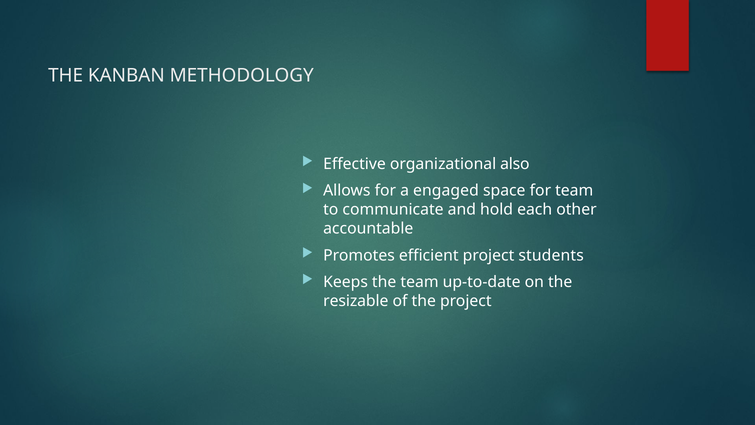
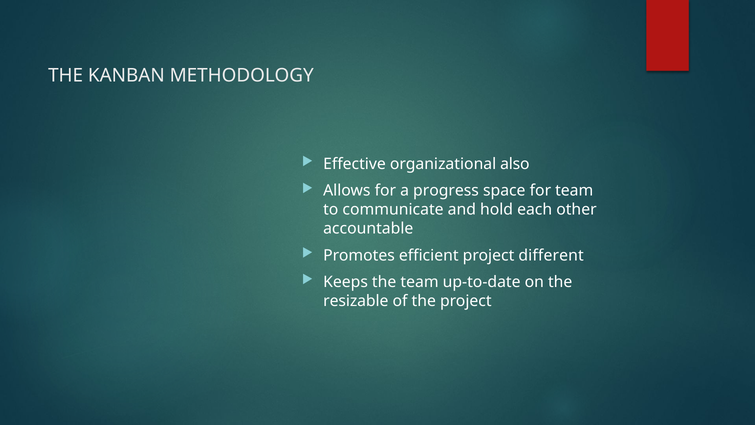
engaged: engaged -> progress
students: students -> different
